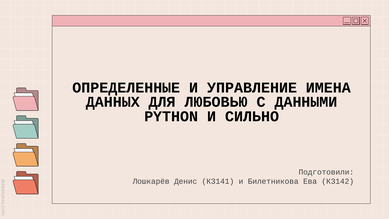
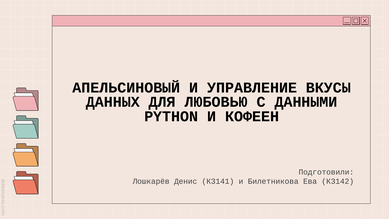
ОПРЕДЕЛЕННЫЕ: ОПРЕДЕЛЕННЫЕ -> АПЕЛЬСИНОВЫЙ
ИМЕНА: ИМЕНА -> ВКУСЫ
СИЛЬНО: СИЛЬНО -> КОФЕЕН
